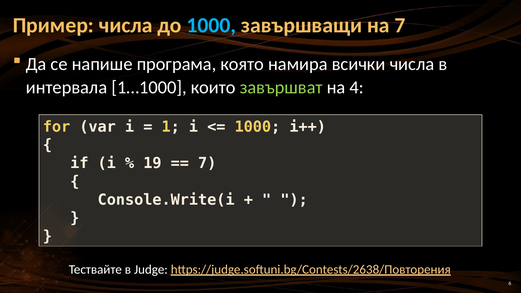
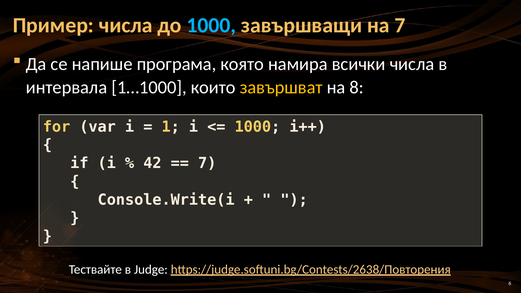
завършват colour: light green -> yellow
4: 4 -> 8
19: 19 -> 42
